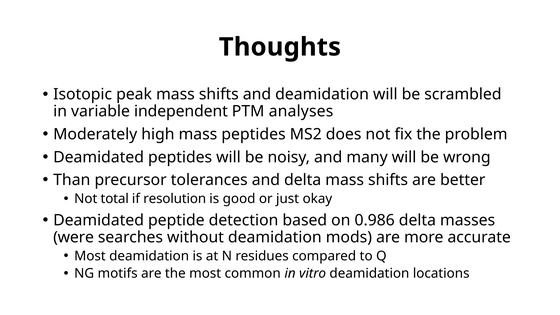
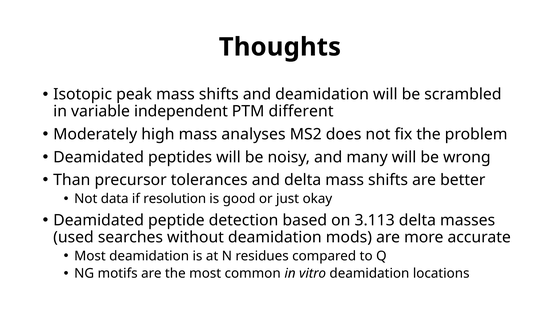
analyses: analyses -> different
mass peptides: peptides -> analyses
total: total -> data
0.986: 0.986 -> 3.113
were: were -> used
